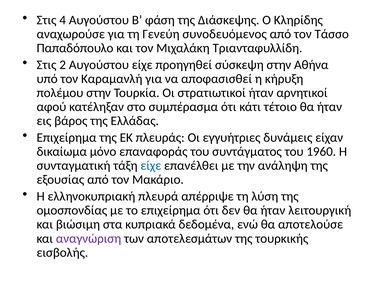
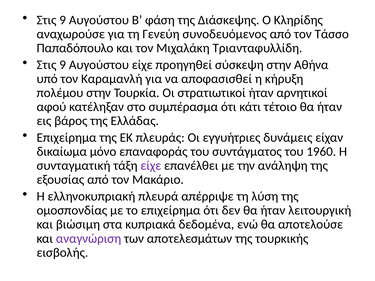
4 at (63, 20): 4 -> 9
2 at (63, 65): 2 -> 9
είχε at (151, 166) colour: blue -> purple
